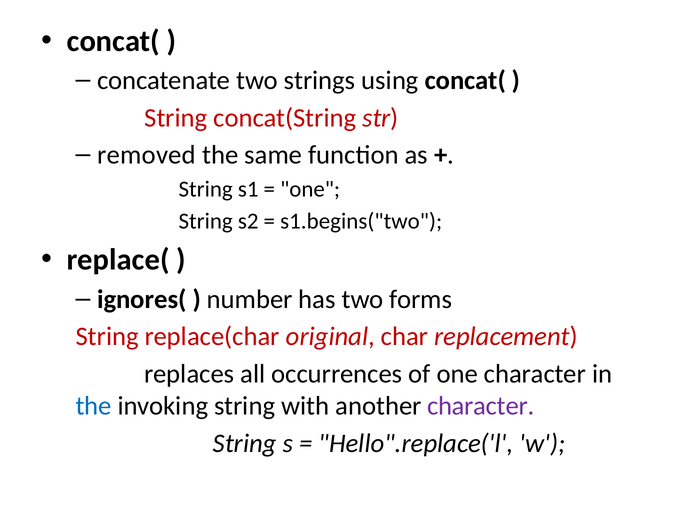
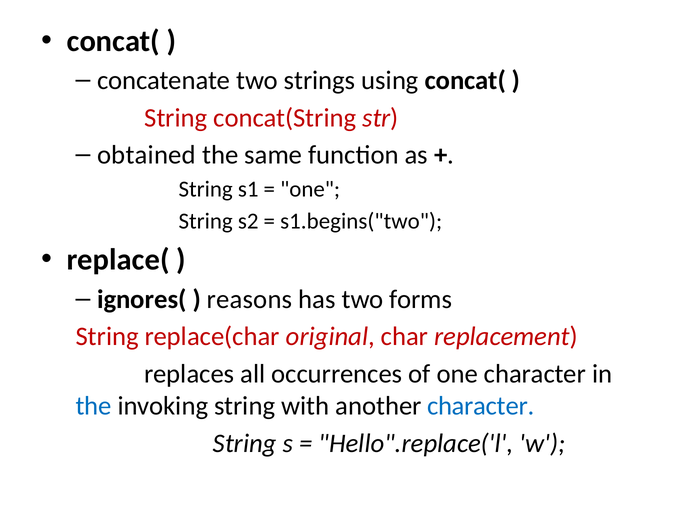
removed: removed -> obtained
number: number -> reasons
character at (481, 406) colour: purple -> blue
